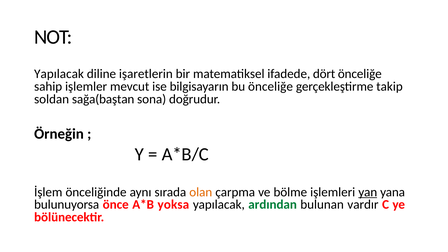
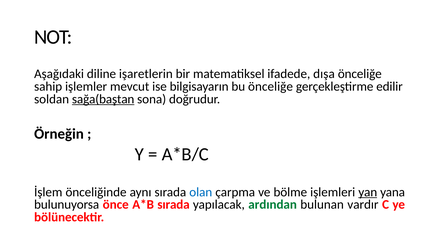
Yapılacak at (59, 74): Yapılacak -> Aşağıdaki
dört: dört -> dışa
takip: takip -> edilir
sağa(baştan underline: none -> present
olan colour: orange -> blue
yoksa at (173, 205): yoksa -> sırada
